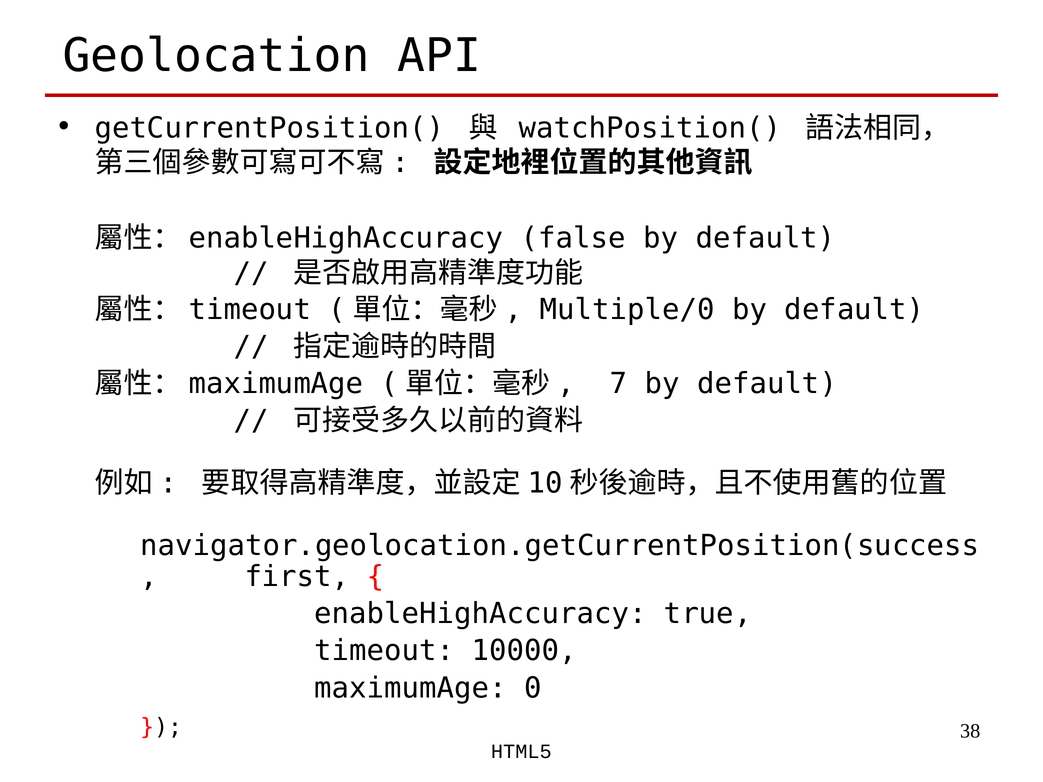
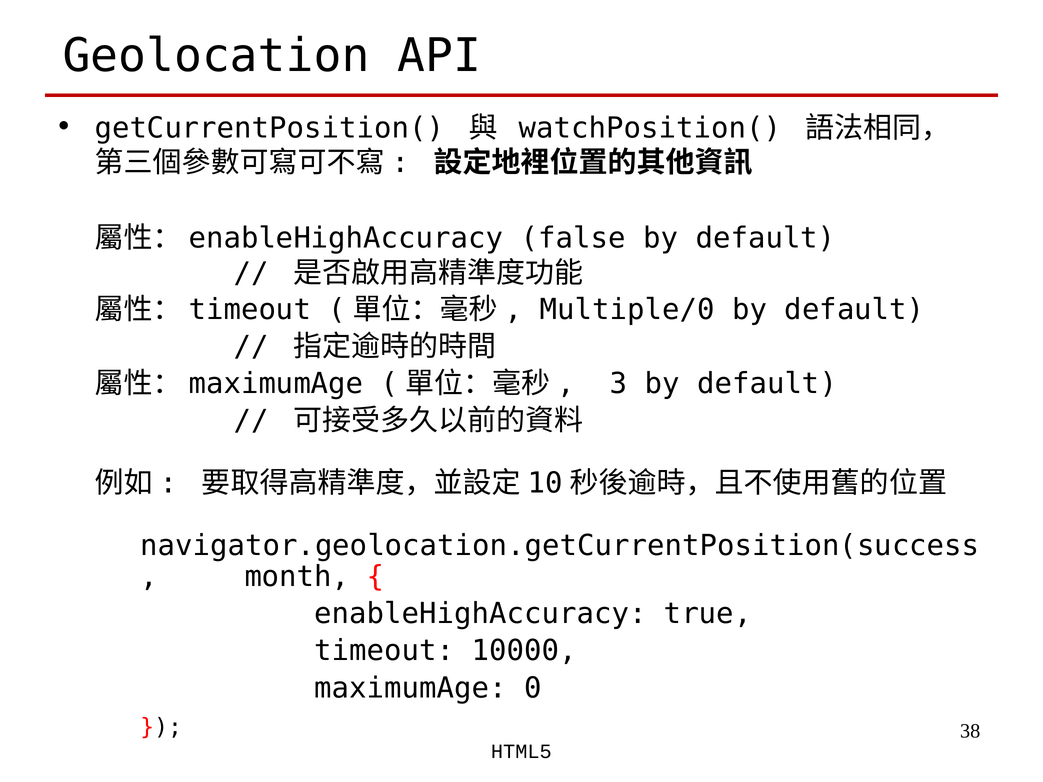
7: 7 -> 3
first: first -> month
